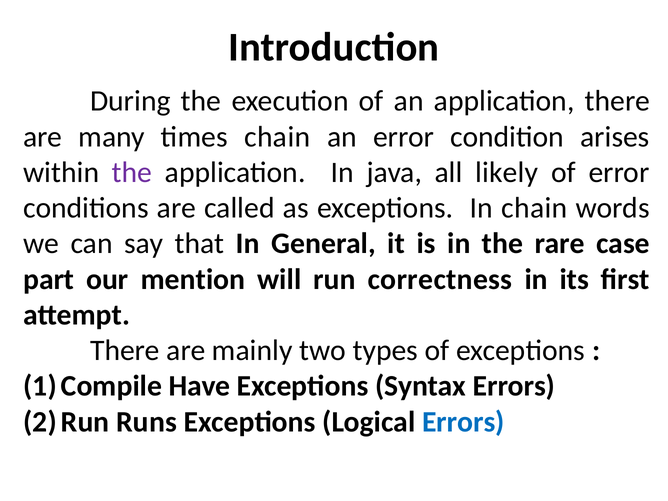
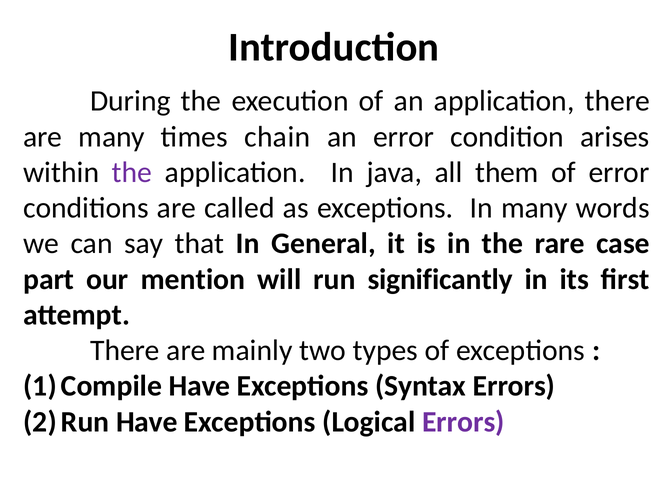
likely: likely -> them
In chain: chain -> many
correctness: correctness -> significantly
Runs at (147, 422): Runs -> Have
Errors at (463, 422) colour: blue -> purple
